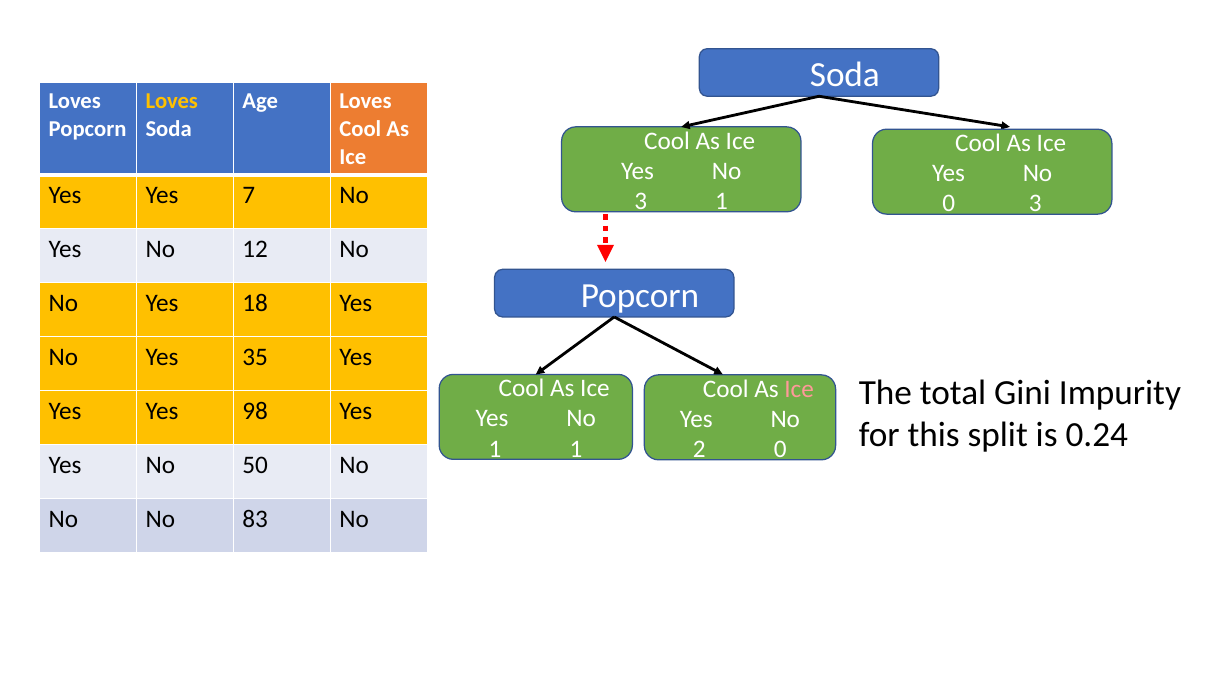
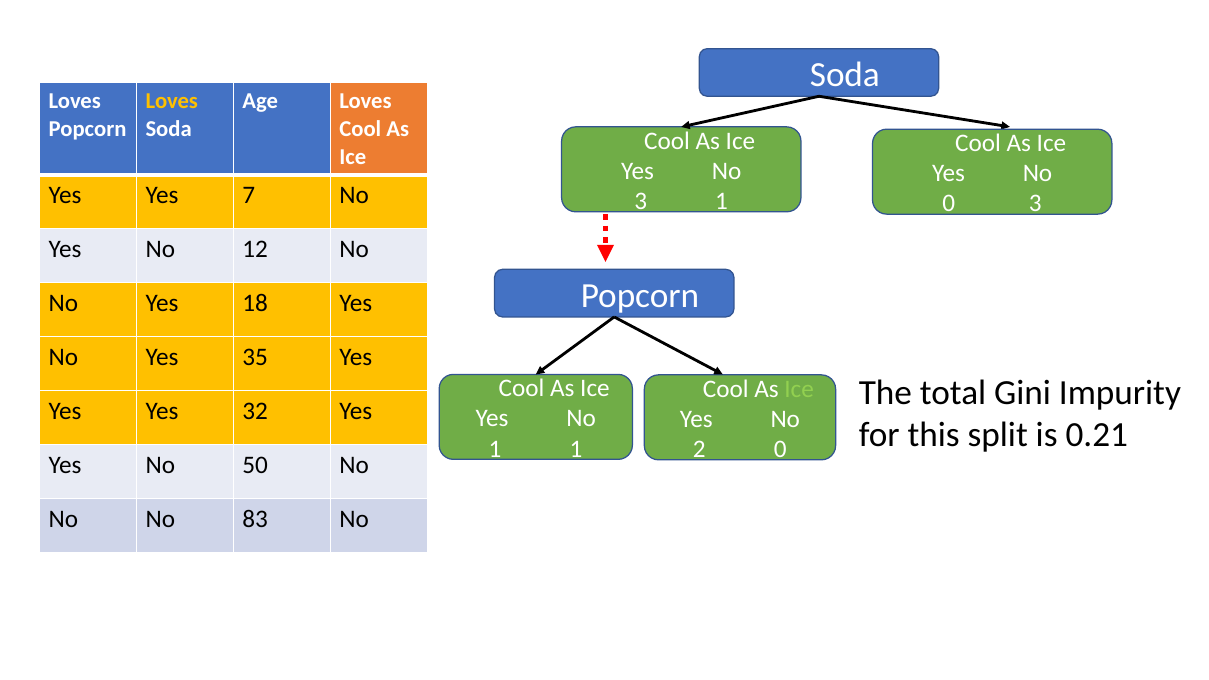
Ice at (799, 389) colour: pink -> light green
98: 98 -> 32
0.24: 0.24 -> 0.21
